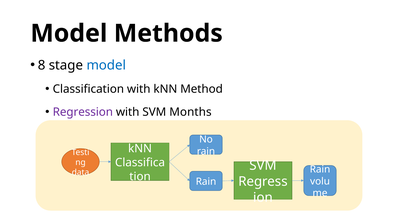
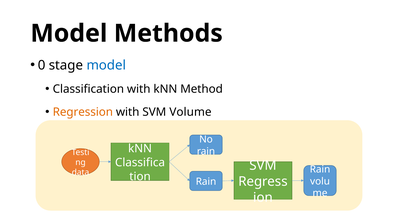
8: 8 -> 0
Regression colour: purple -> orange
Months: Months -> Volume
